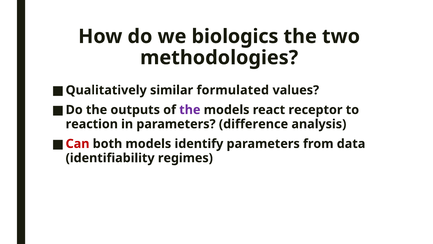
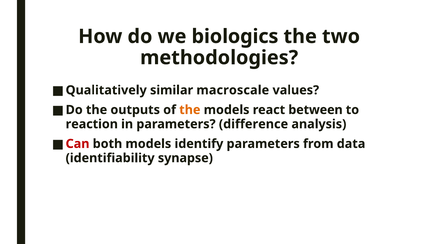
formulated: formulated -> macroscale
the at (190, 110) colour: purple -> orange
receptor: receptor -> between
regimes: regimes -> synapse
